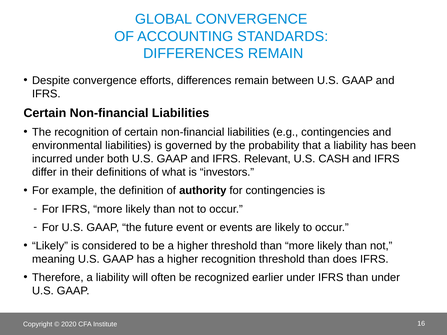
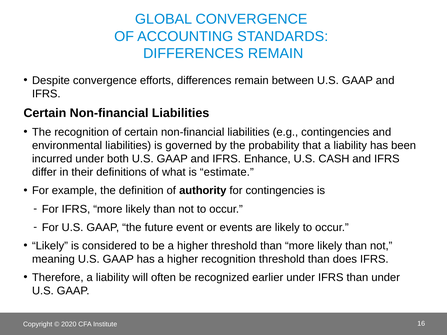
Relevant: Relevant -> Enhance
investors: investors -> estimate
